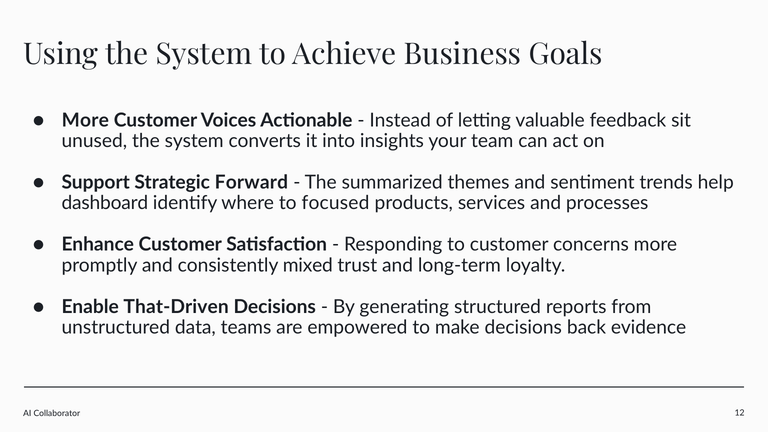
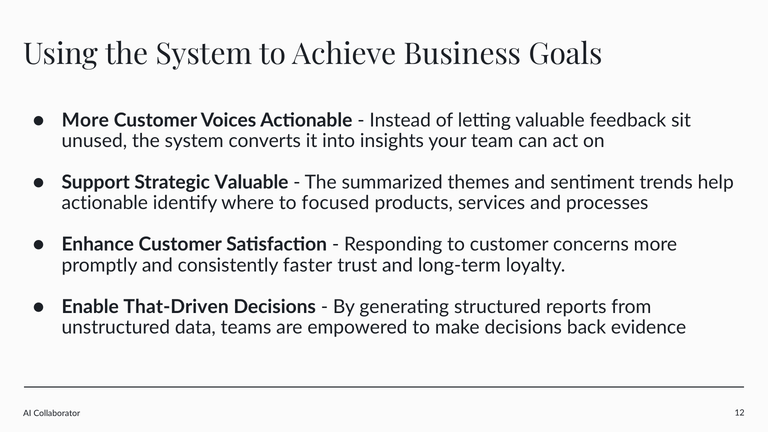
Strategic Forward: Forward -> Valuable
dashboard at (105, 203): dashboard -> actionable
mixed: mixed -> faster
